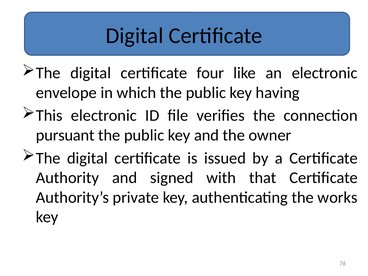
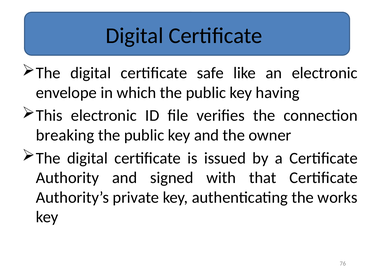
four: four -> safe
pursuant: pursuant -> breaking
